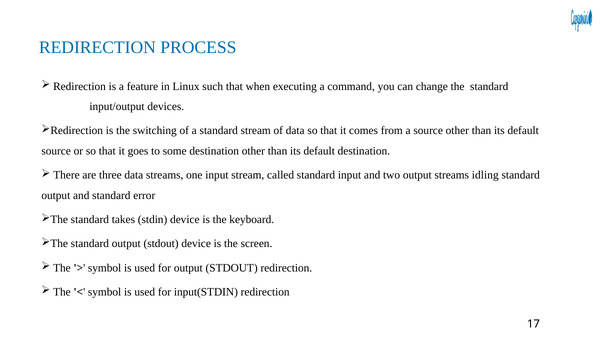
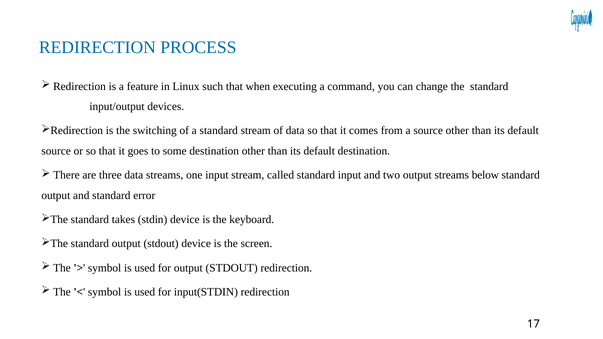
idling: idling -> below
